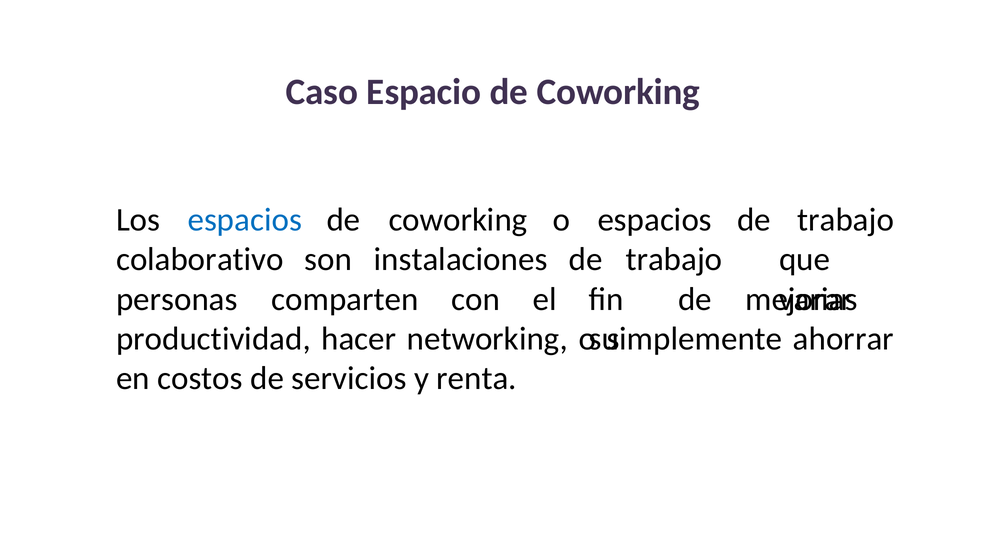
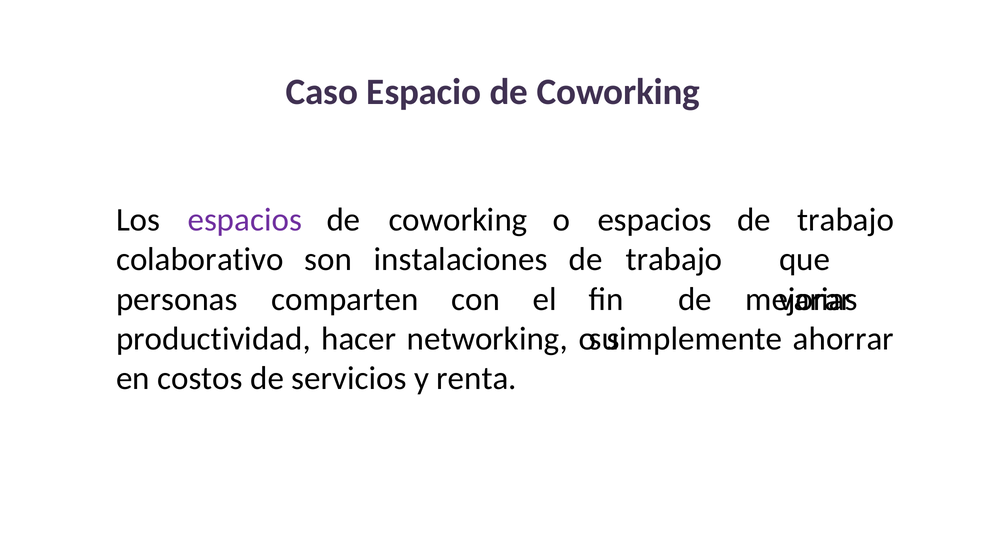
espacios at (245, 220) colour: blue -> purple
